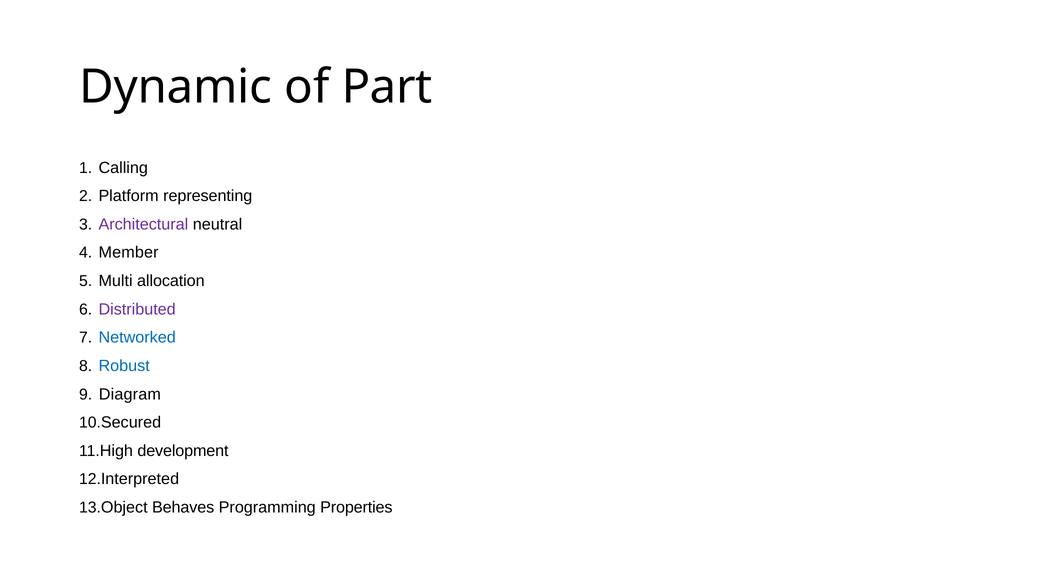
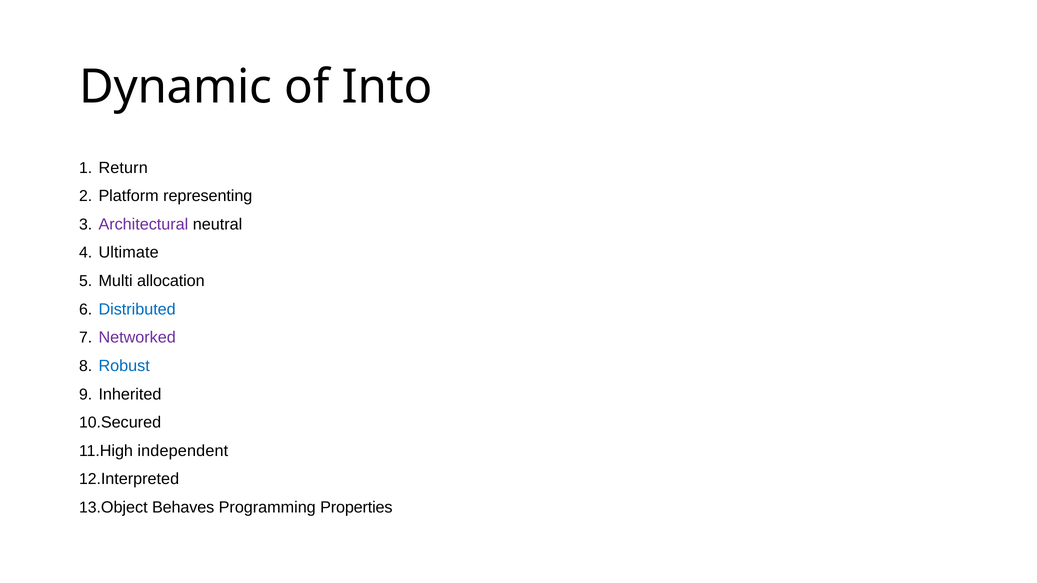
Part: Part -> Into
Calling: Calling -> Return
Member: Member -> Ultimate
Distributed colour: purple -> blue
Networked colour: blue -> purple
Diagram: Diagram -> Inherited
development: development -> independent
